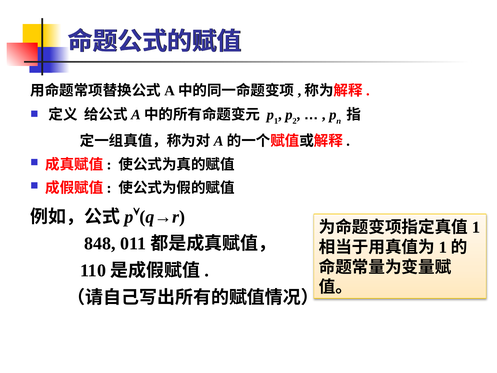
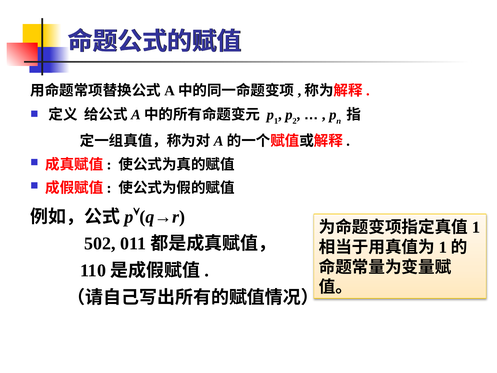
848: 848 -> 502
